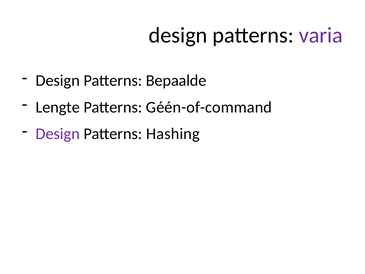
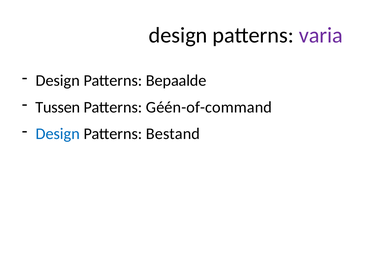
Lengte: Lengte -> Tussen
Design at (58, 134) colour: purple -> blue
Hashing: Hashing -> Bestand
